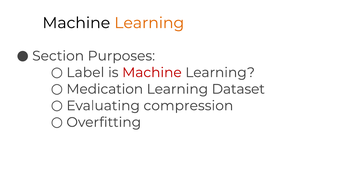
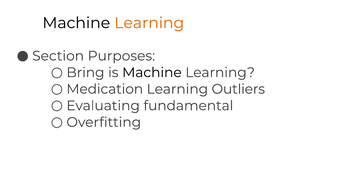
Label: Label -> Bring
Machine at (152, 72) colour: red -> black
Dataset: Dataset -> Outliers
compression: compression -> fundamental
